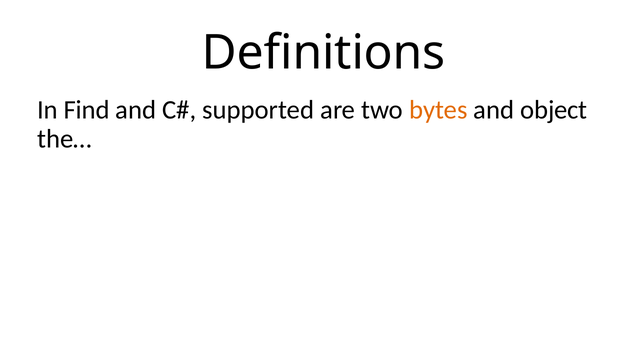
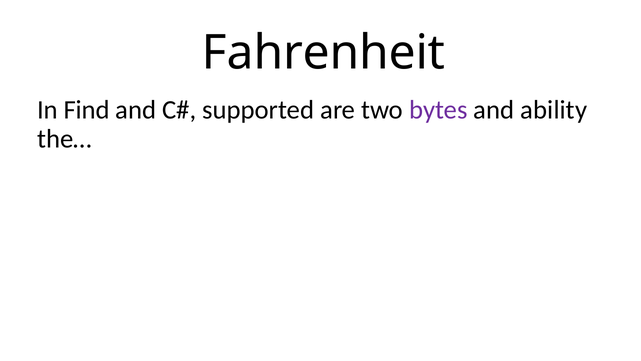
Definitions: Definitions -> Fahrenheit
bytes colour: orange -> purple
object: object -> ability
